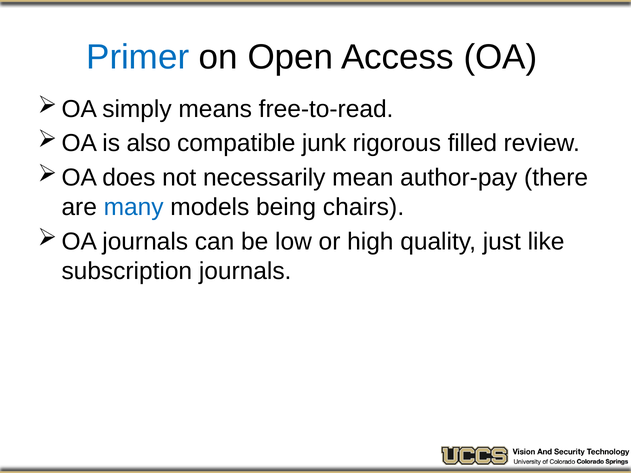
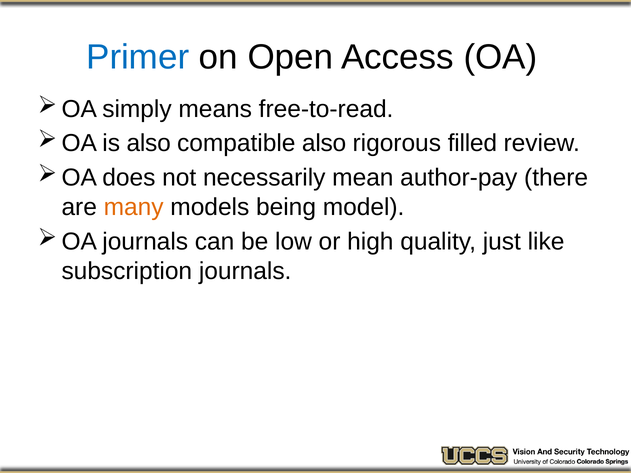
compatible junk: junk -> also
many colour: blue -> orange
chairs: chairs -> model
